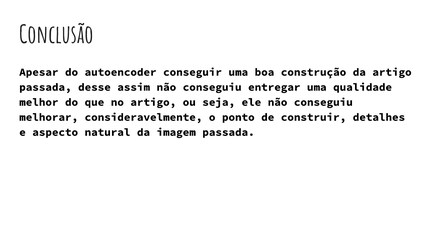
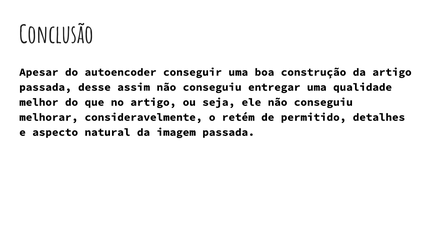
ponto: ponto -> retém
construir: construir -> permitido
